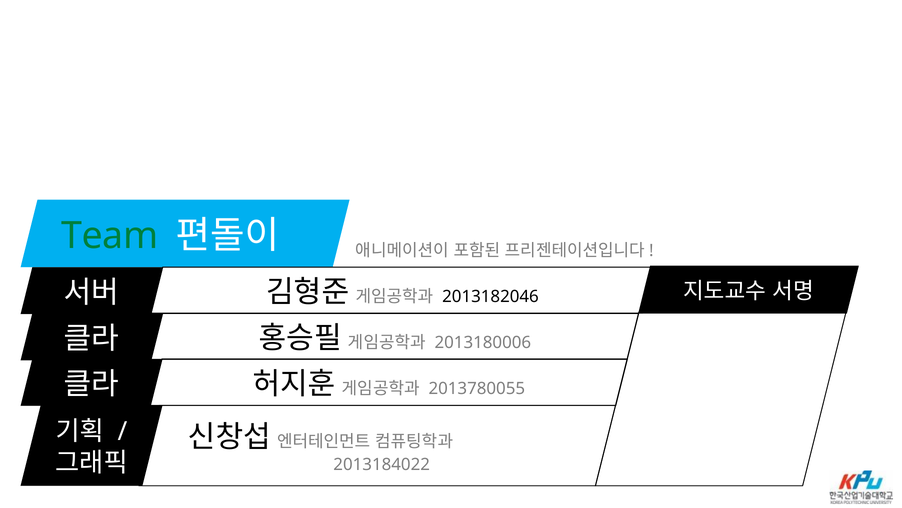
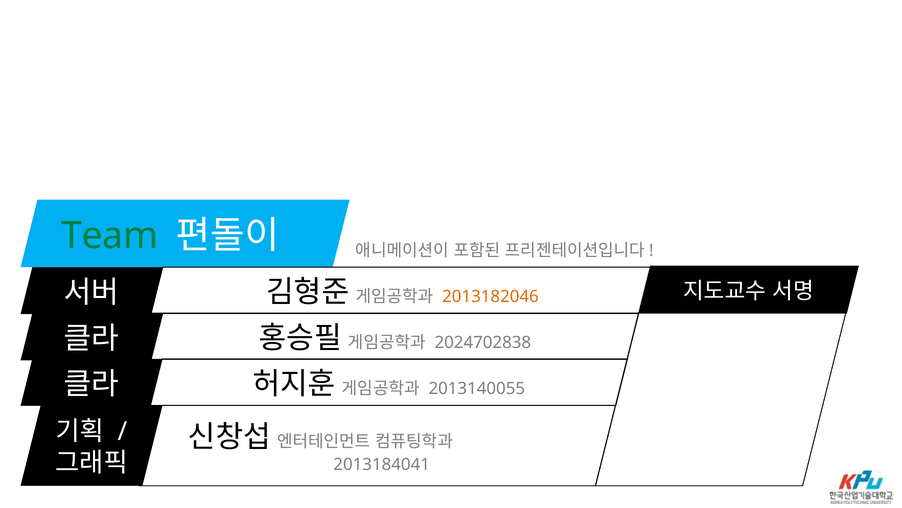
2013182046 colour: black -> orange
2013180006: 2013180006 -> 2024702838
2013780055: 2013780055 -> 2013140055
2013184022: 2013184022 -> 2013184041
